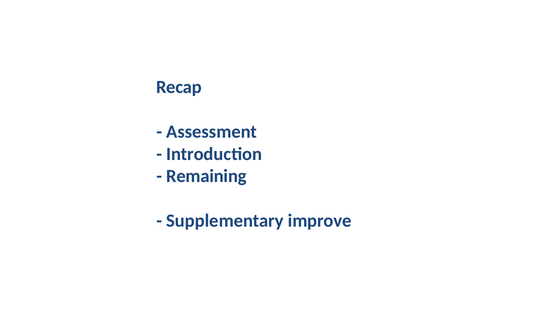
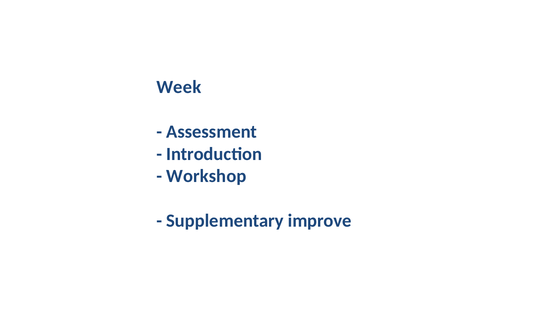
Recap: Recap -> Week
Remaining: Remaining -> Workshop
